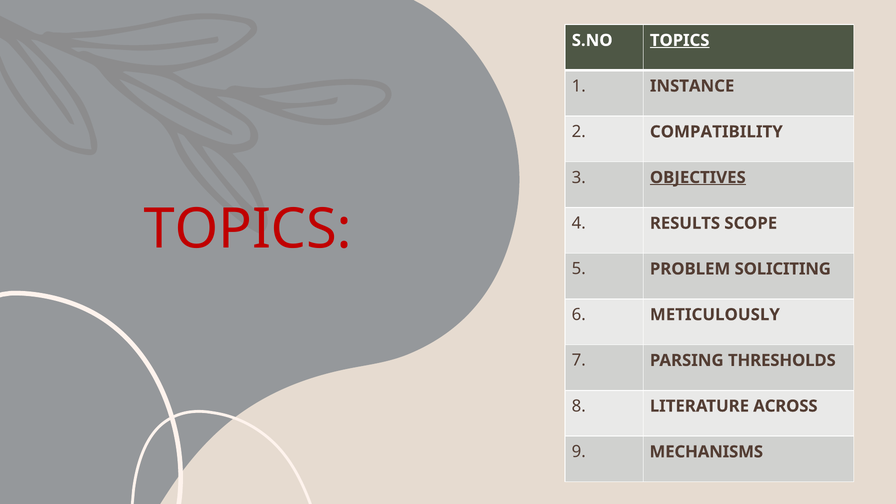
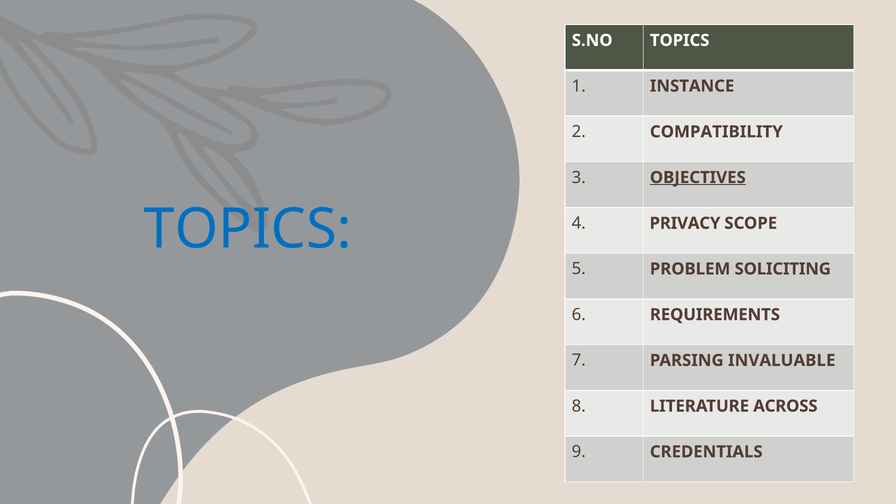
TOPICS at (680, 40) underline: present -> none
TOPICS at (248, 229) colour: red -> blue
RESULTS: RESULTS -> PRIVACY
METICULOUSLY: METICULOUSLY -> REQUIREMENTS
THRESHOLDS: THRESHOLDS -> INVALUABLE
MECHANISMS: MECHANISMS -> CREDENTIALS
